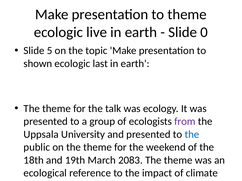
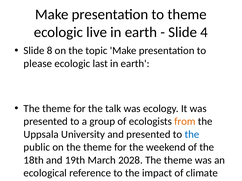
0: 0 -> 4
5: 5 -> 8
shown at (38, 64): shown -> please
from at (185, 122) colour: purple -> orange
2083: 2083 -> 2028
